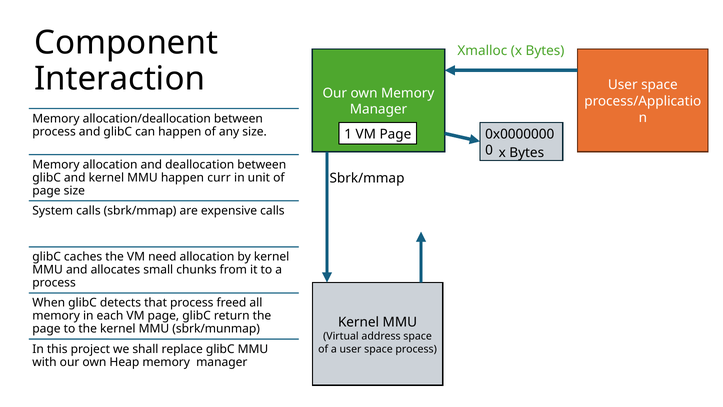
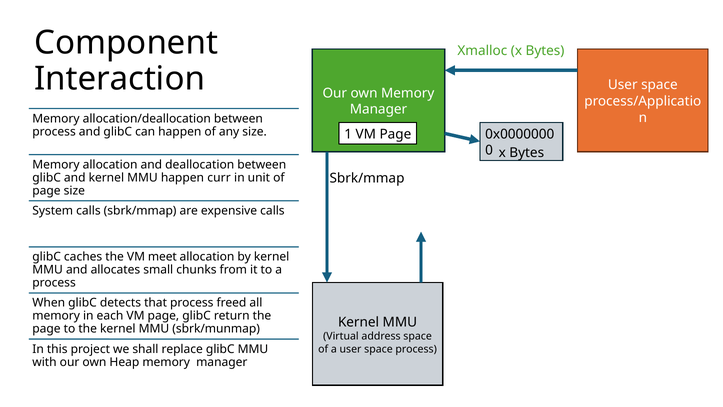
need: need -> meet
